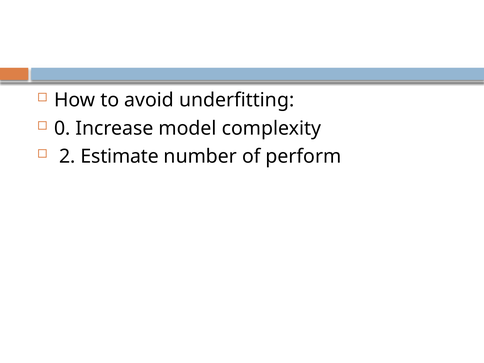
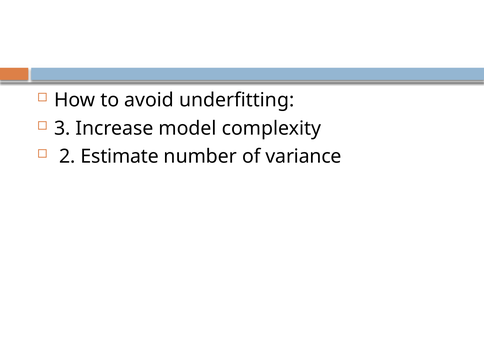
0: 0 -> 3
perform: perform -> variance
